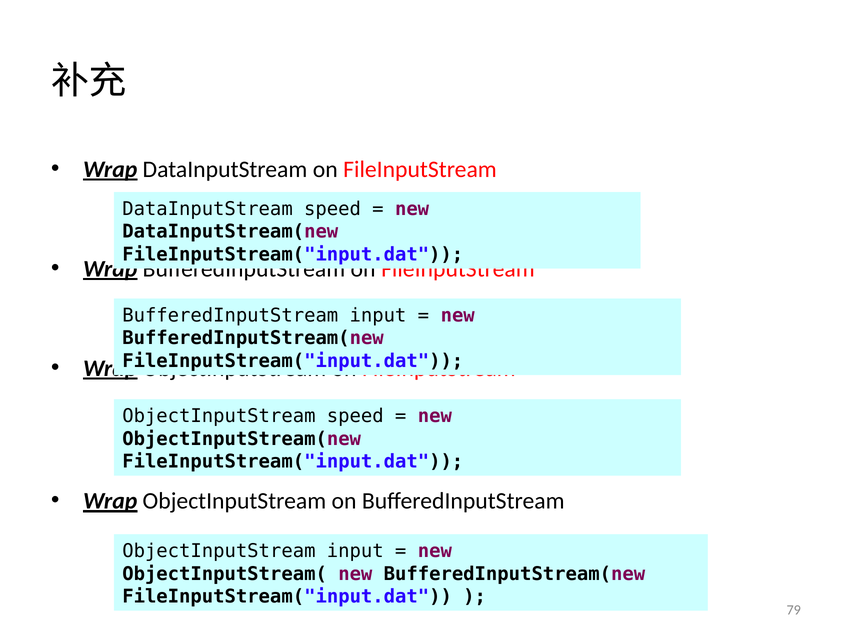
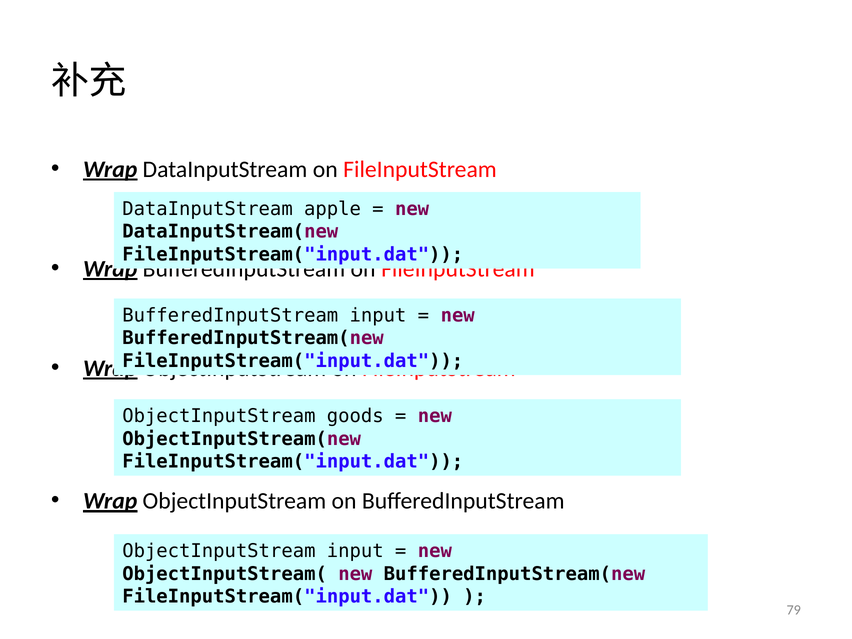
DataInputStream speed: speed -> apple
ObjectInputStream speed: speed -> goods
